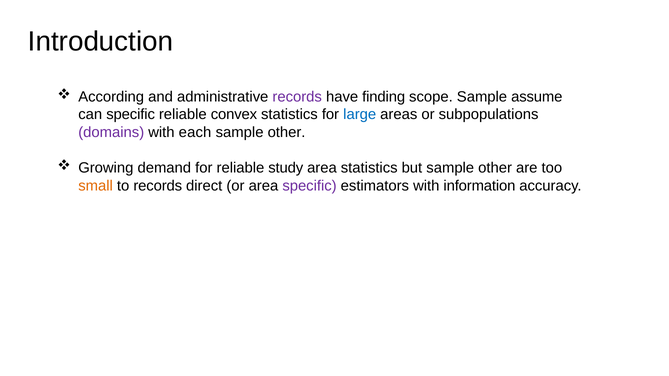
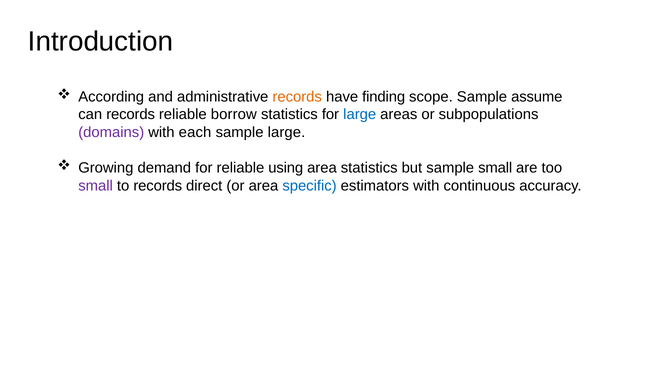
records at (297, 97) colour: purple -> orange
can specific: specific -> records
convex: convex -> borrow
other at (287, 132): other -> large
study: study -> using
but sample other: other -> small
small at (96, 186) colour: orange -> purple
specific at (310, 186) colour: purple -> blue
information: information -> continuous
